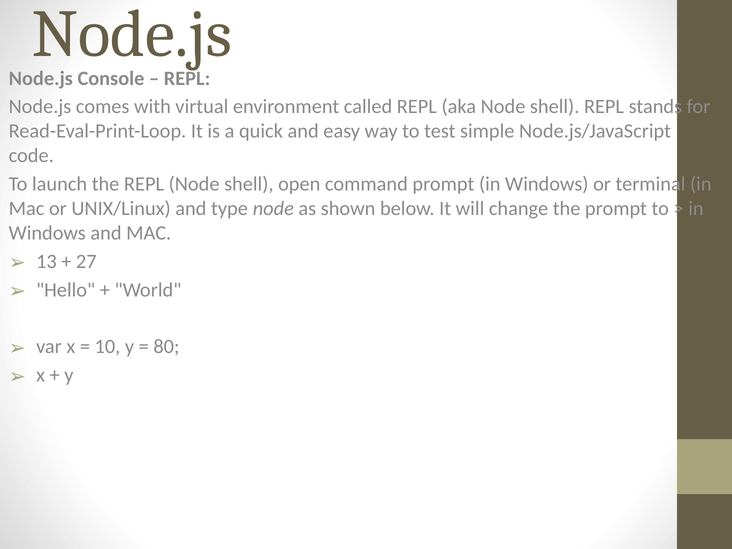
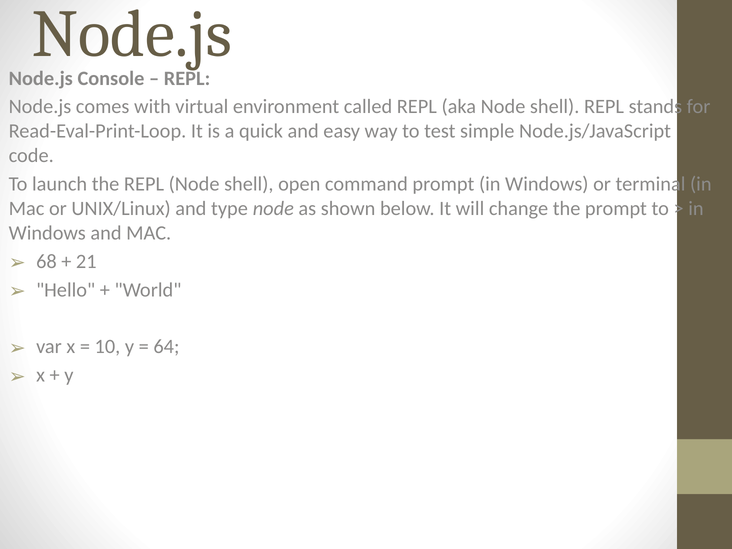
13: 13 -> 68
27: 27 -> 21
80: 80 -> 64
